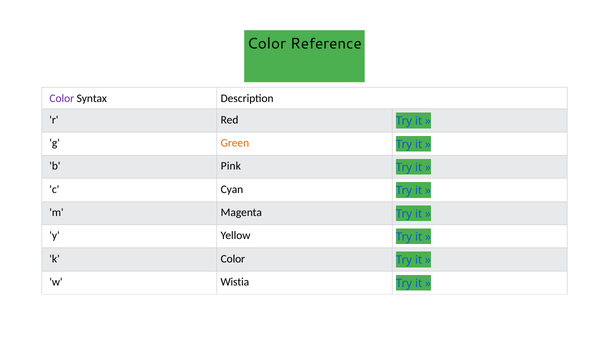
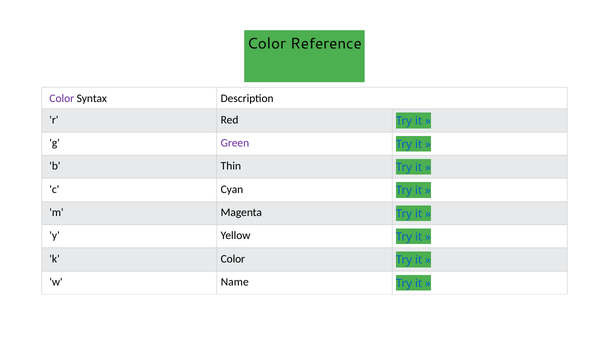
Green colour: orange -> purple
Pink: Pink -> Thin
Wistia: Wistia -> Name
